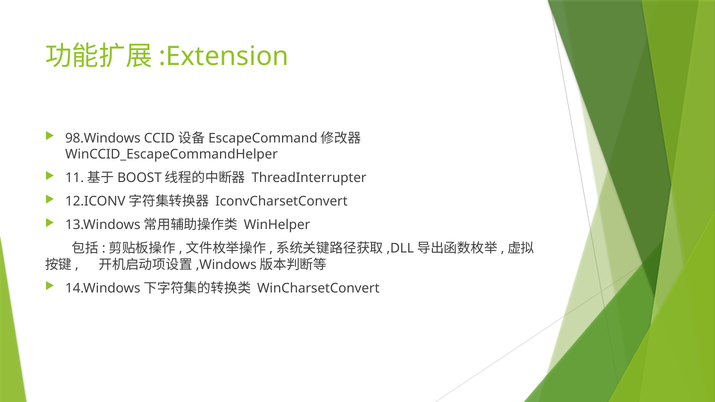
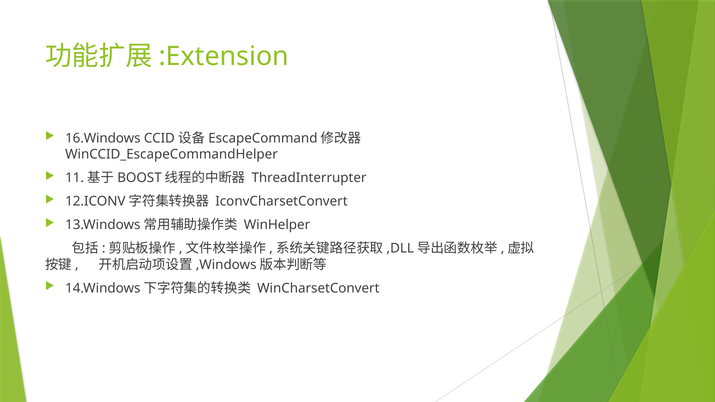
98.Windows: 98.Windows -> 16.Windows
